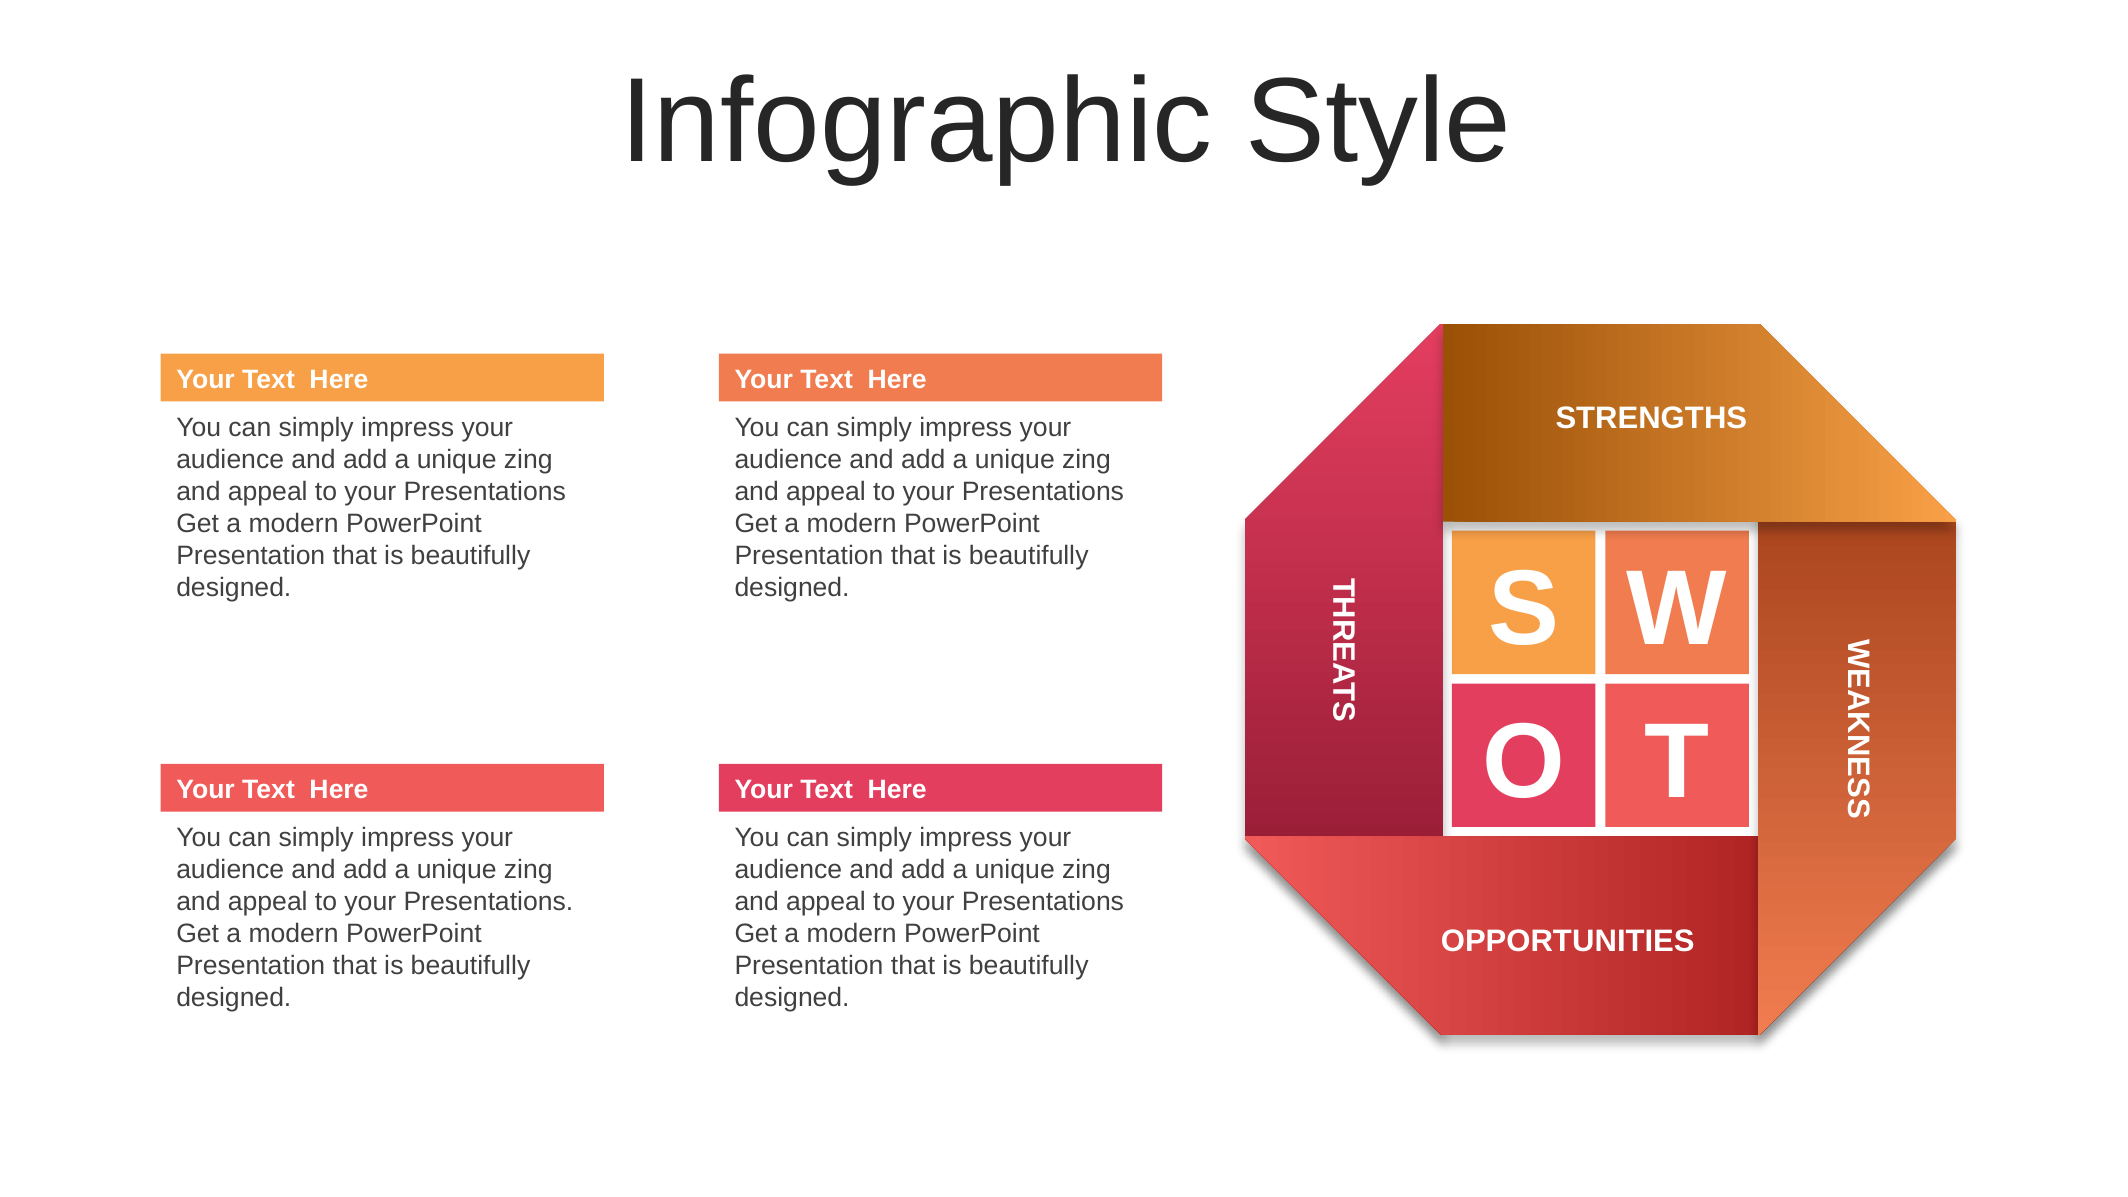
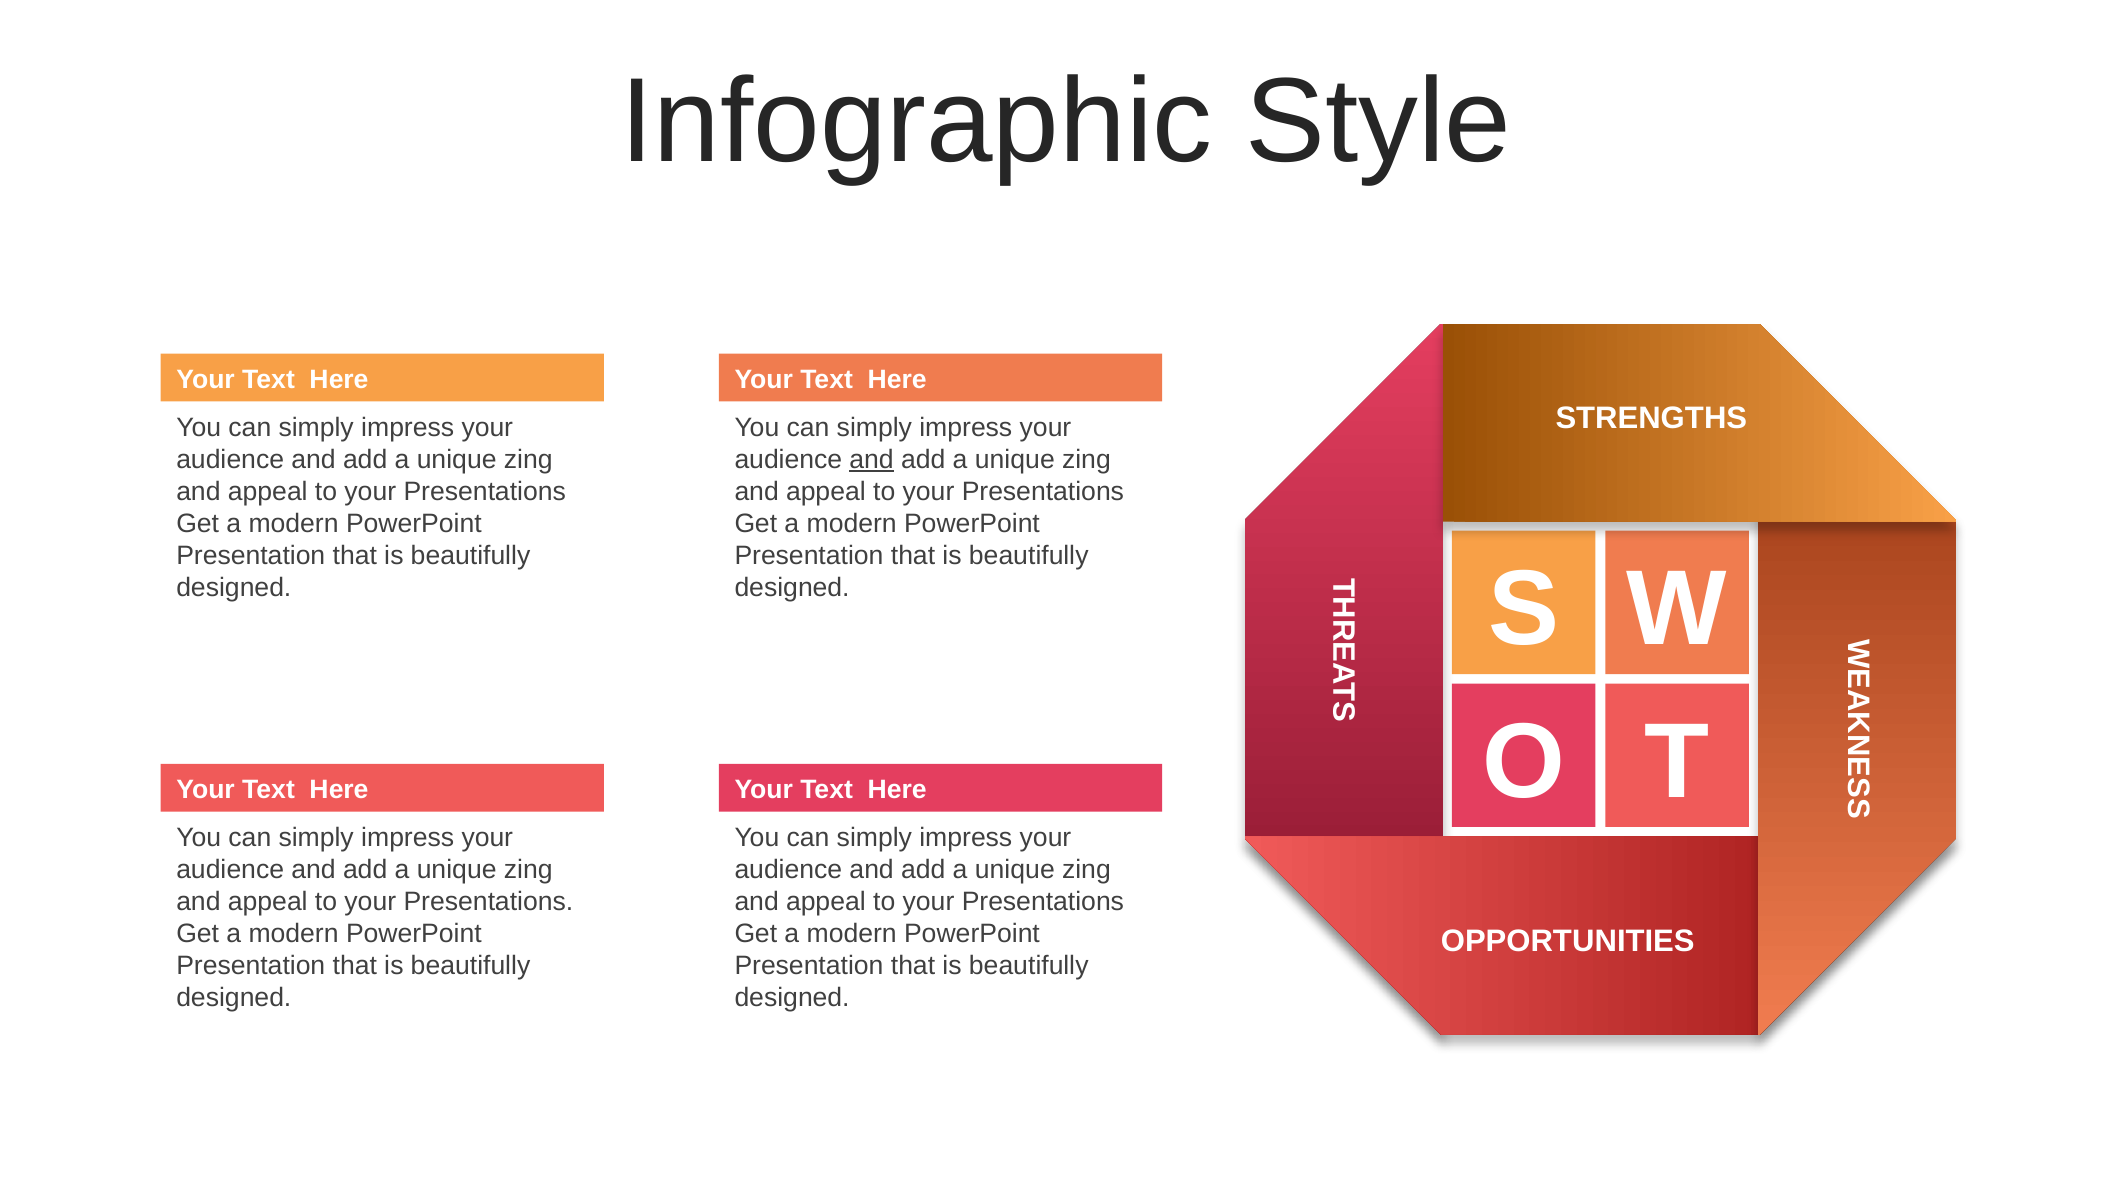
and at (872, 460) underline: none -> present
